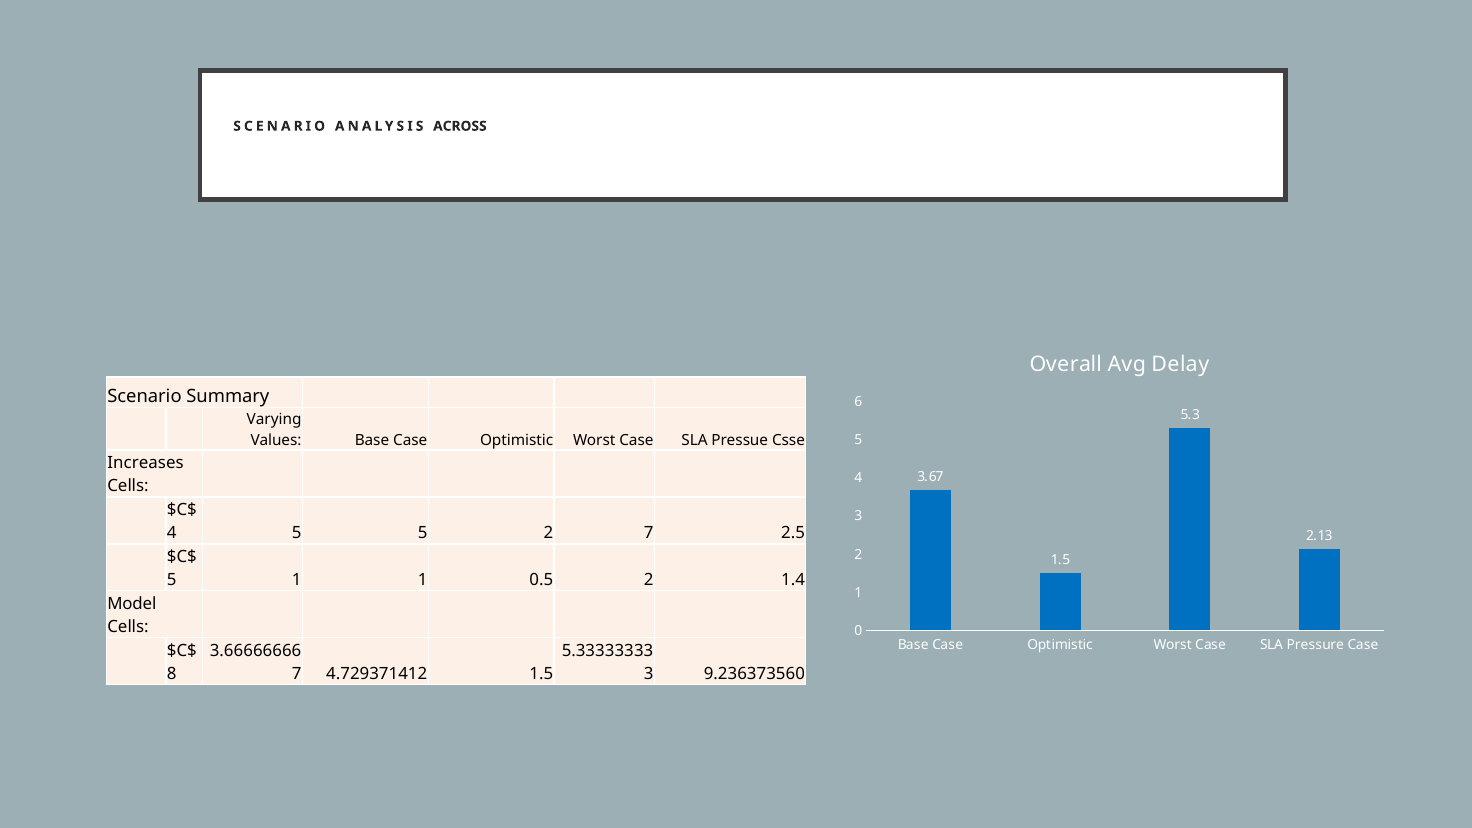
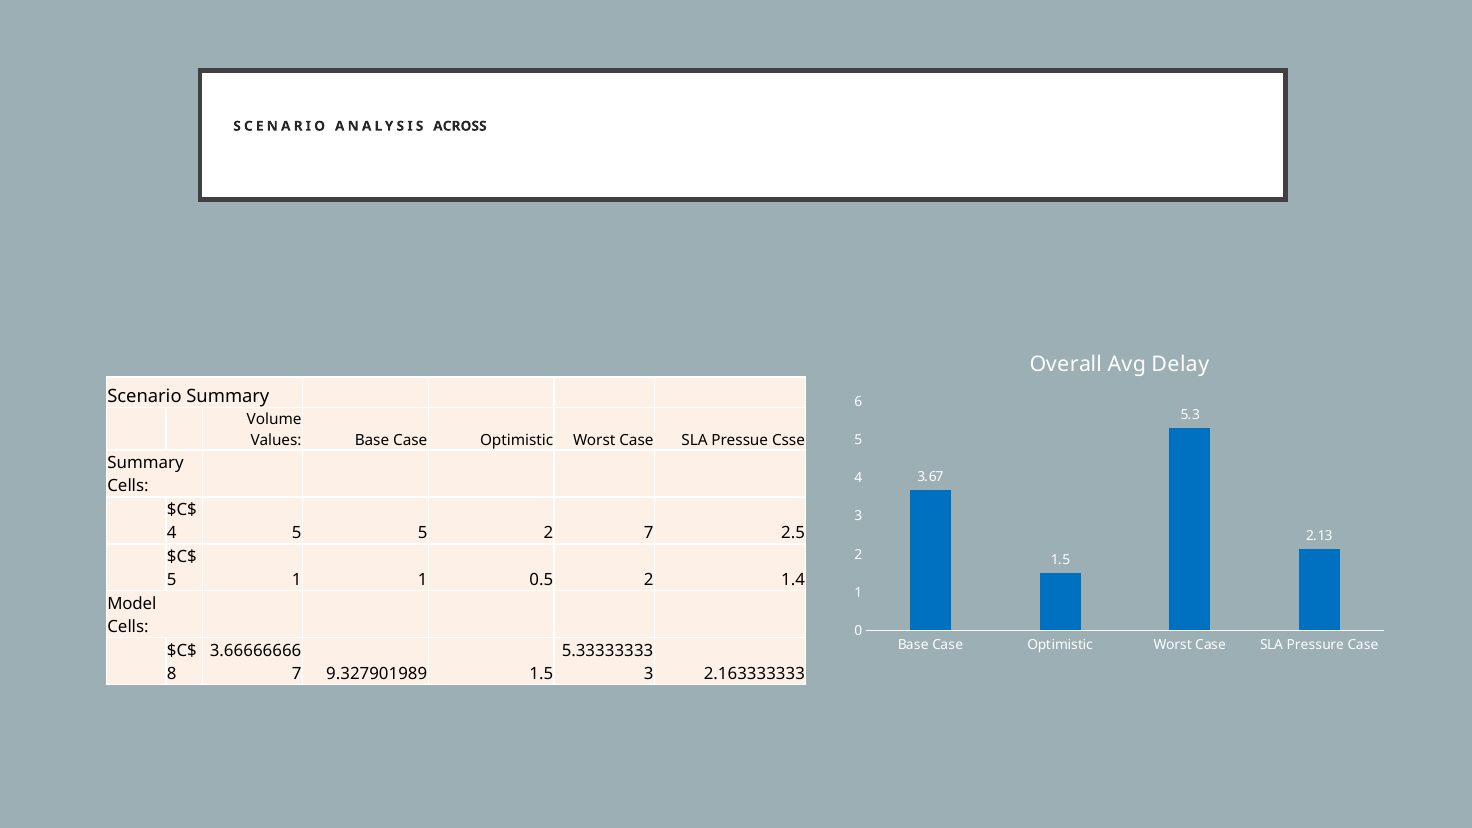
Varying: Varying -> Volume
Increases at (146, 463): Increases -> Summary
4.729371412: 4.729371412 -> 9.327901989
9.236373560: 9.236373560 -> 2.163333333
